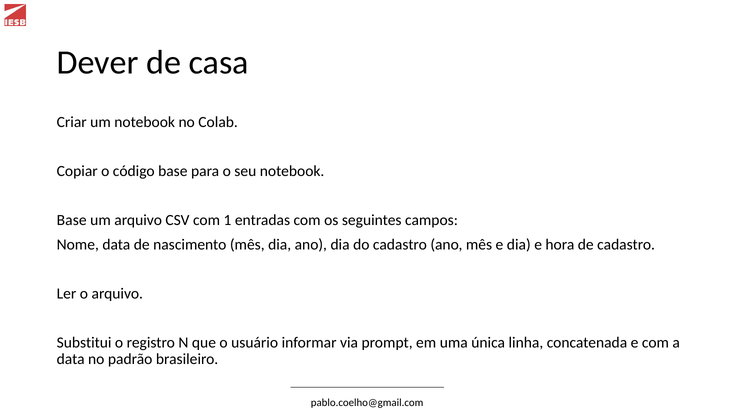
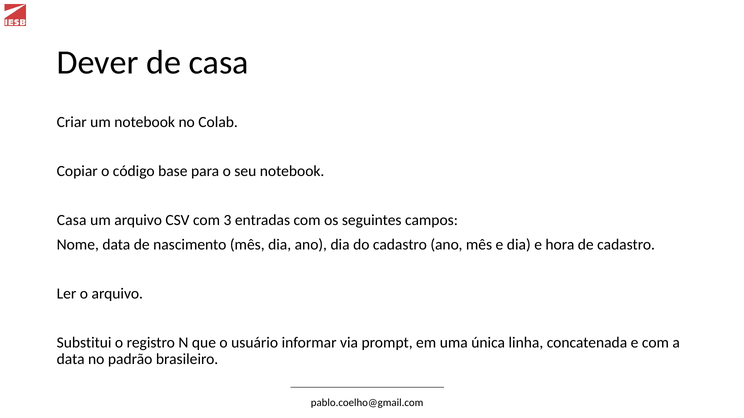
Base at (72, 220): Base -> Casa
1: 1 -> 3
